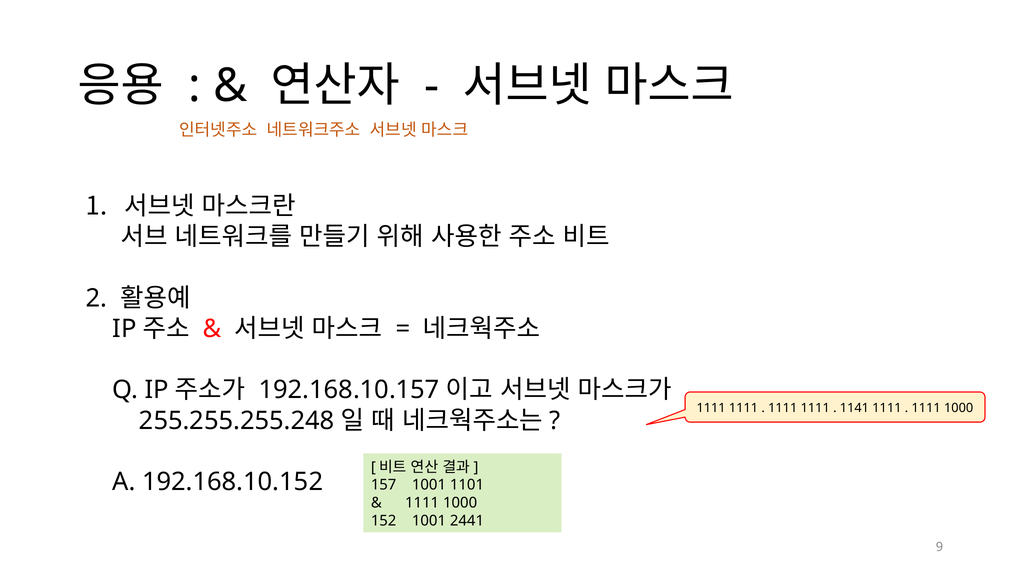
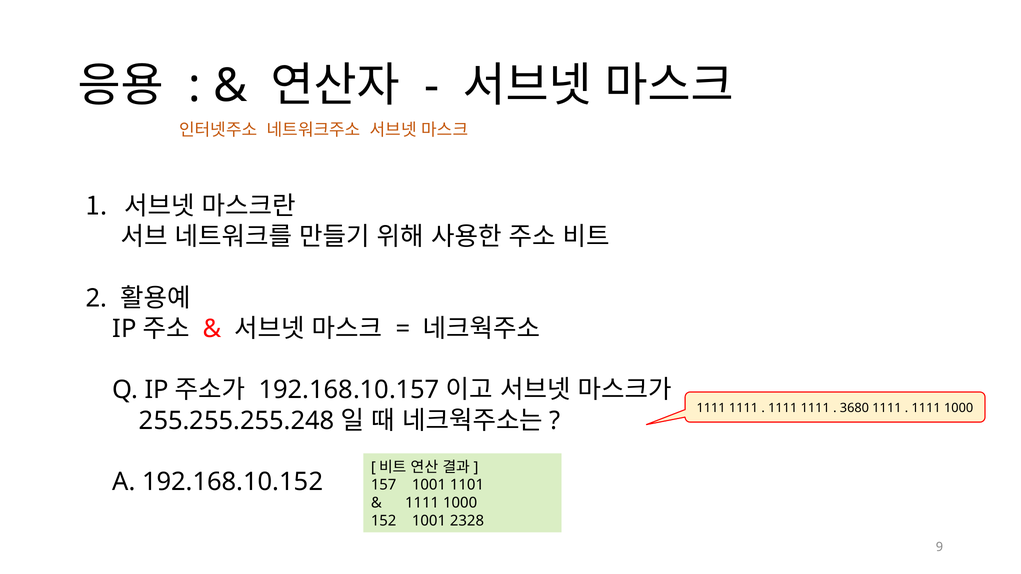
1141: 1141 -> 3680
2441: 2441 -> 2328
